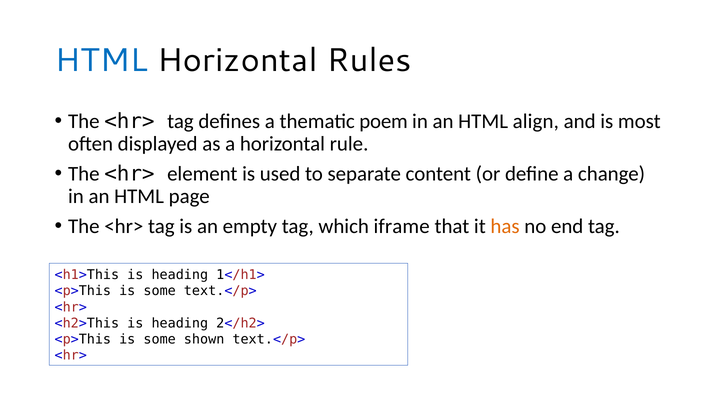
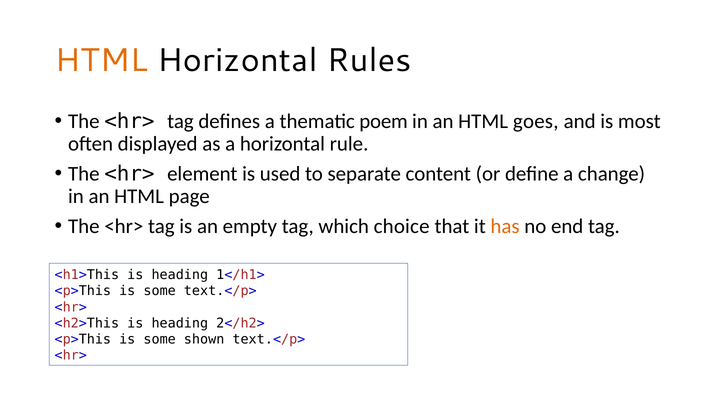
HTML at (101, 60) colour: blue -> orange
align: align -> goes
iframe: iframe -> choice
